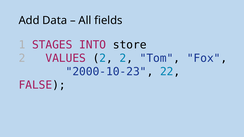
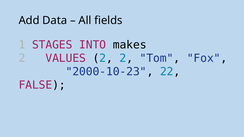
store: store -> makes
